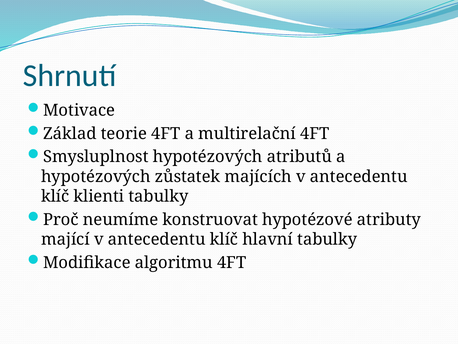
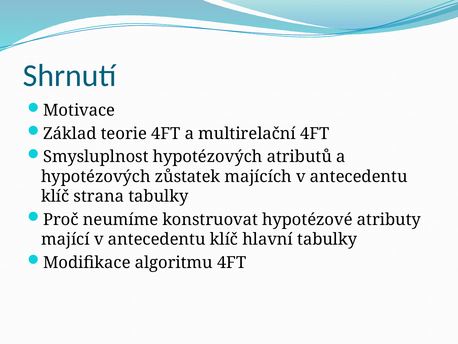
klienti: klienti -> strana
